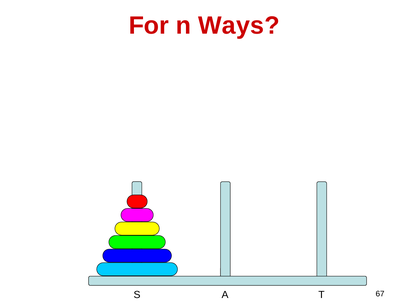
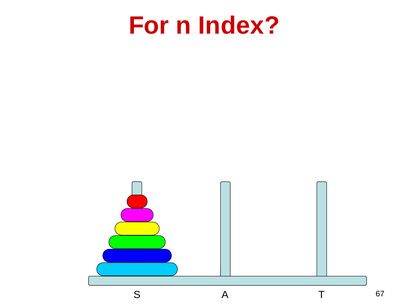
Ways: Ways -> Index
